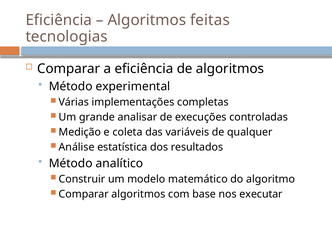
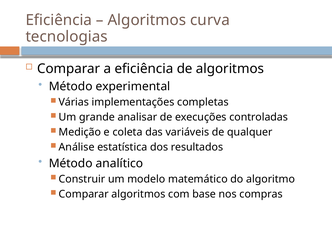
feitas: feitas -> curva
executar: executar -> compras
